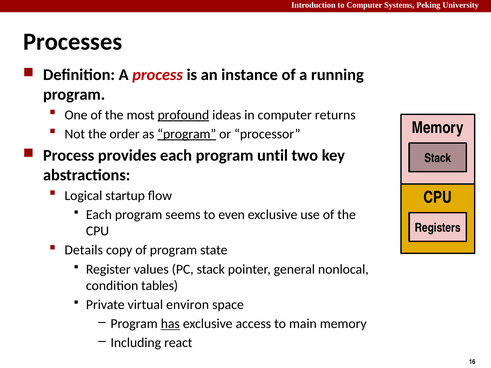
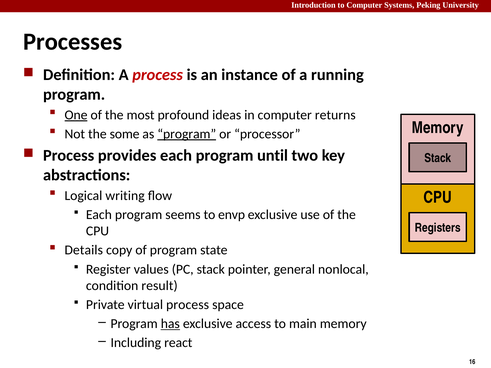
One underline: none -> present
profound underline: present -> none
order: order -> some
startup: startup -> writing
even: even -> envp
tables: tables -> result
virtual environ: environ -> process
